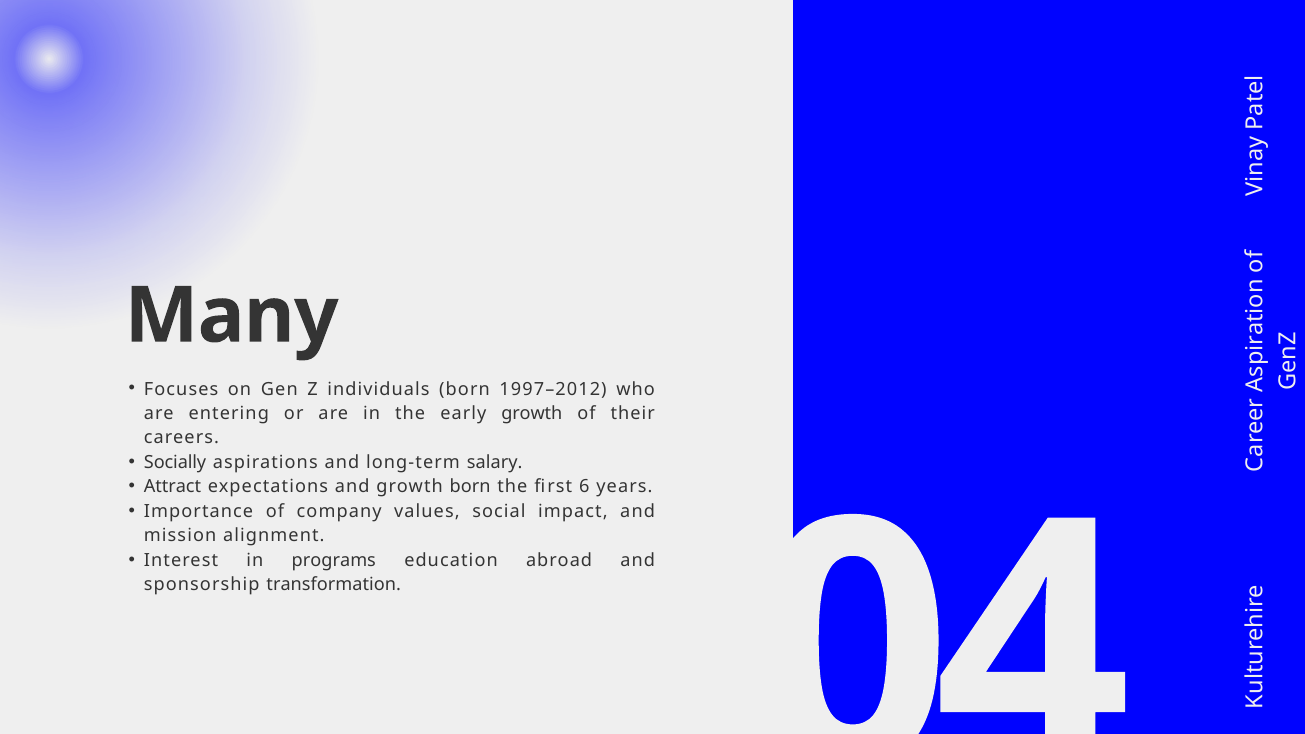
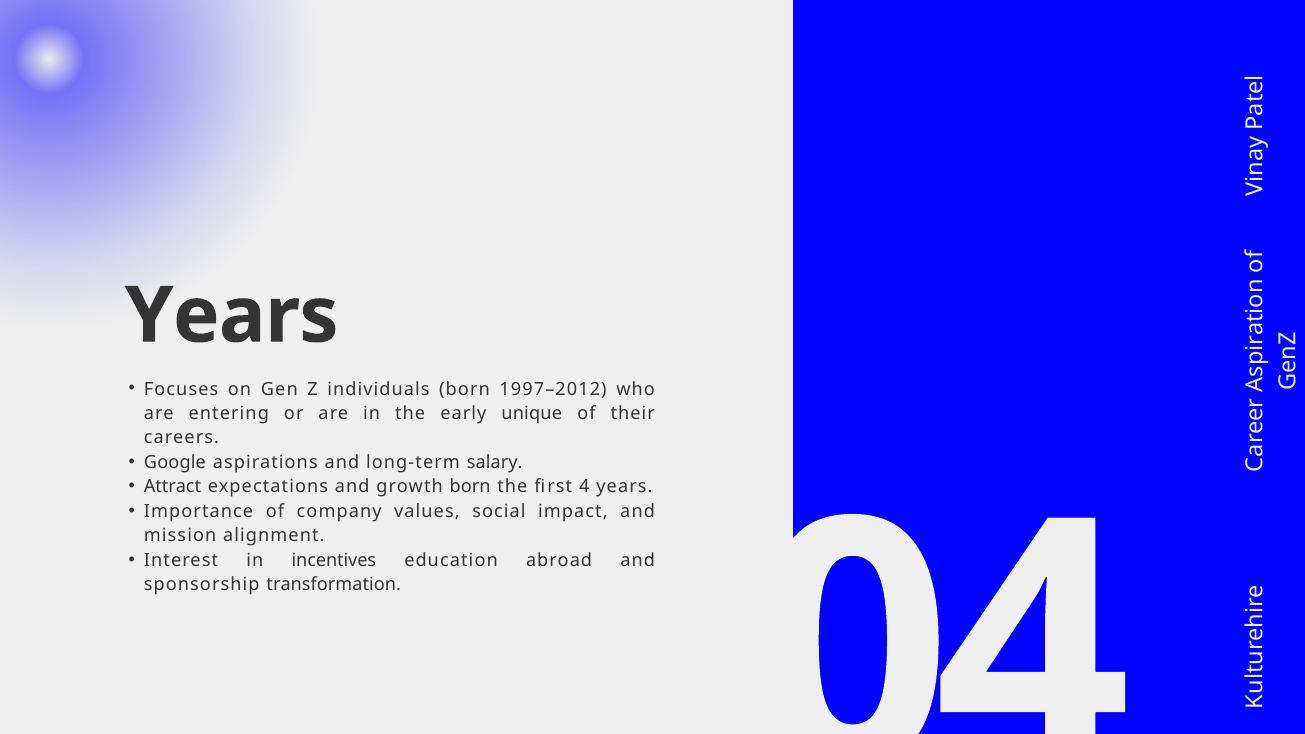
Many at (232, 316): Many -> Years
early growth: growth -> unique
Socially: Socially -> Google
6: 6 -> 4
programs: programs -> incentives
